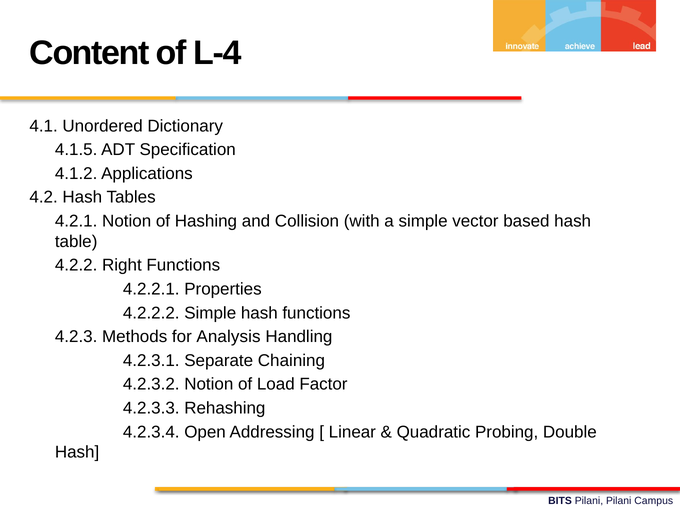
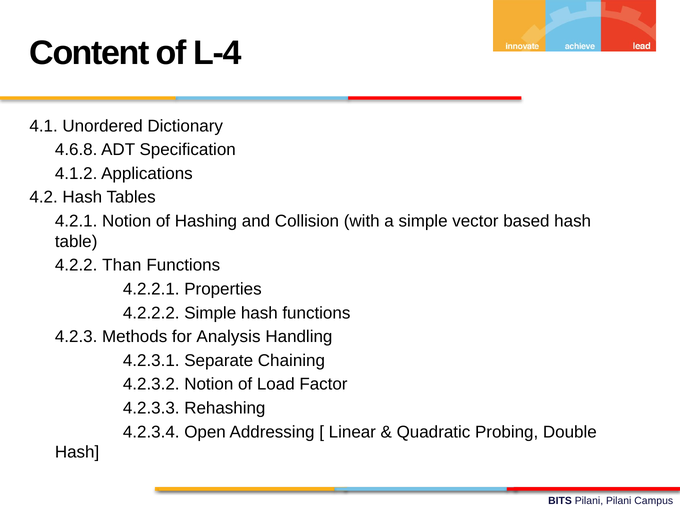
4.1.5: 4.1.5 -> 4.6.8
Right: Right -> Than
